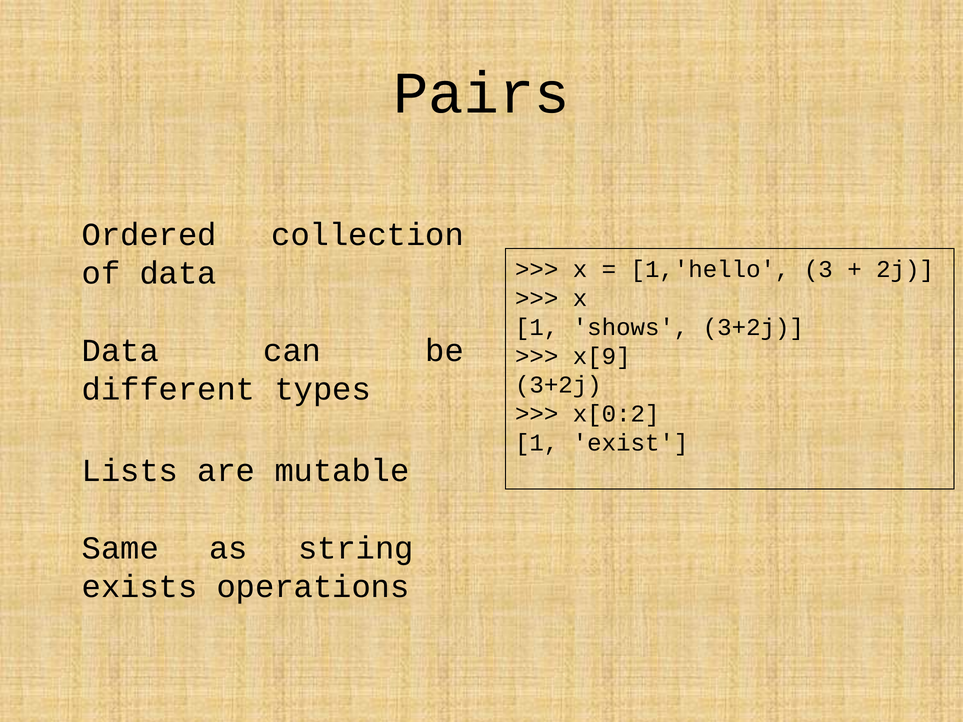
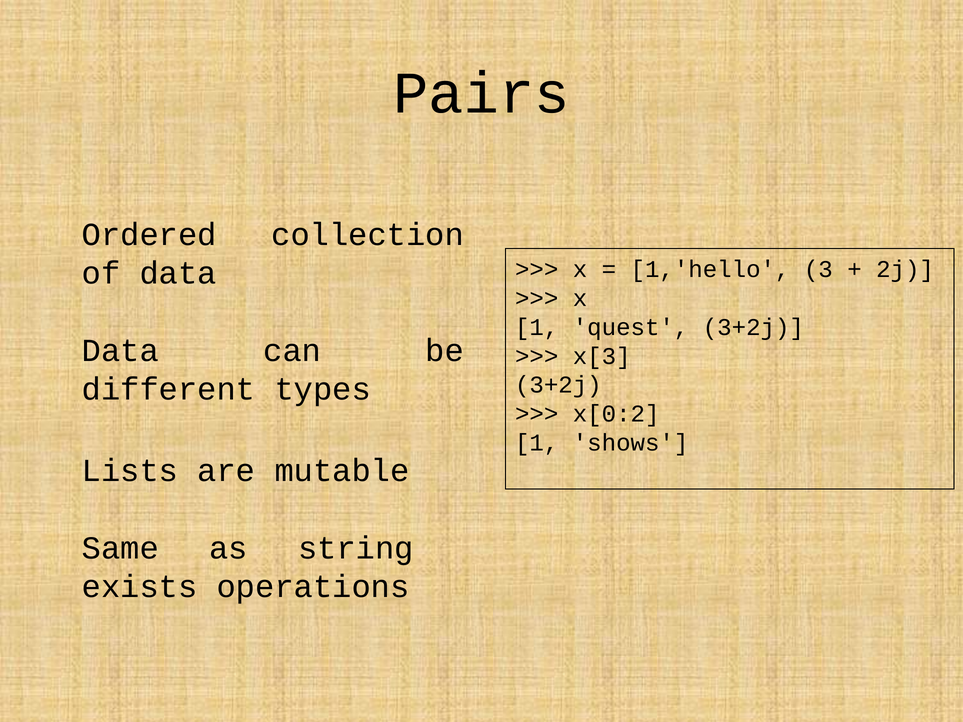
shows: shows -> quest
x[9: x[9 -> x[3
exist: exist -> shows
